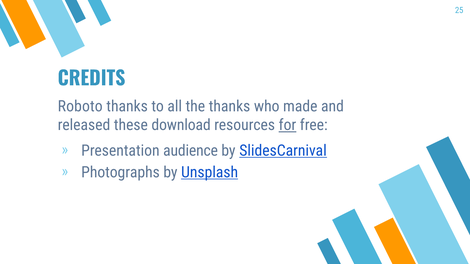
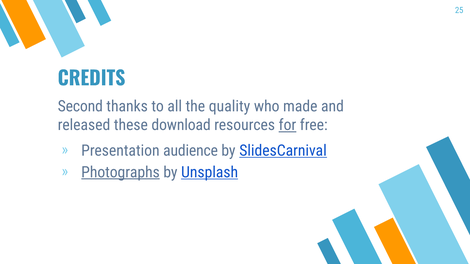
Roboto: Roboto -> Second
the thanks: thanks -> quality
Photographs underline: none -> present
